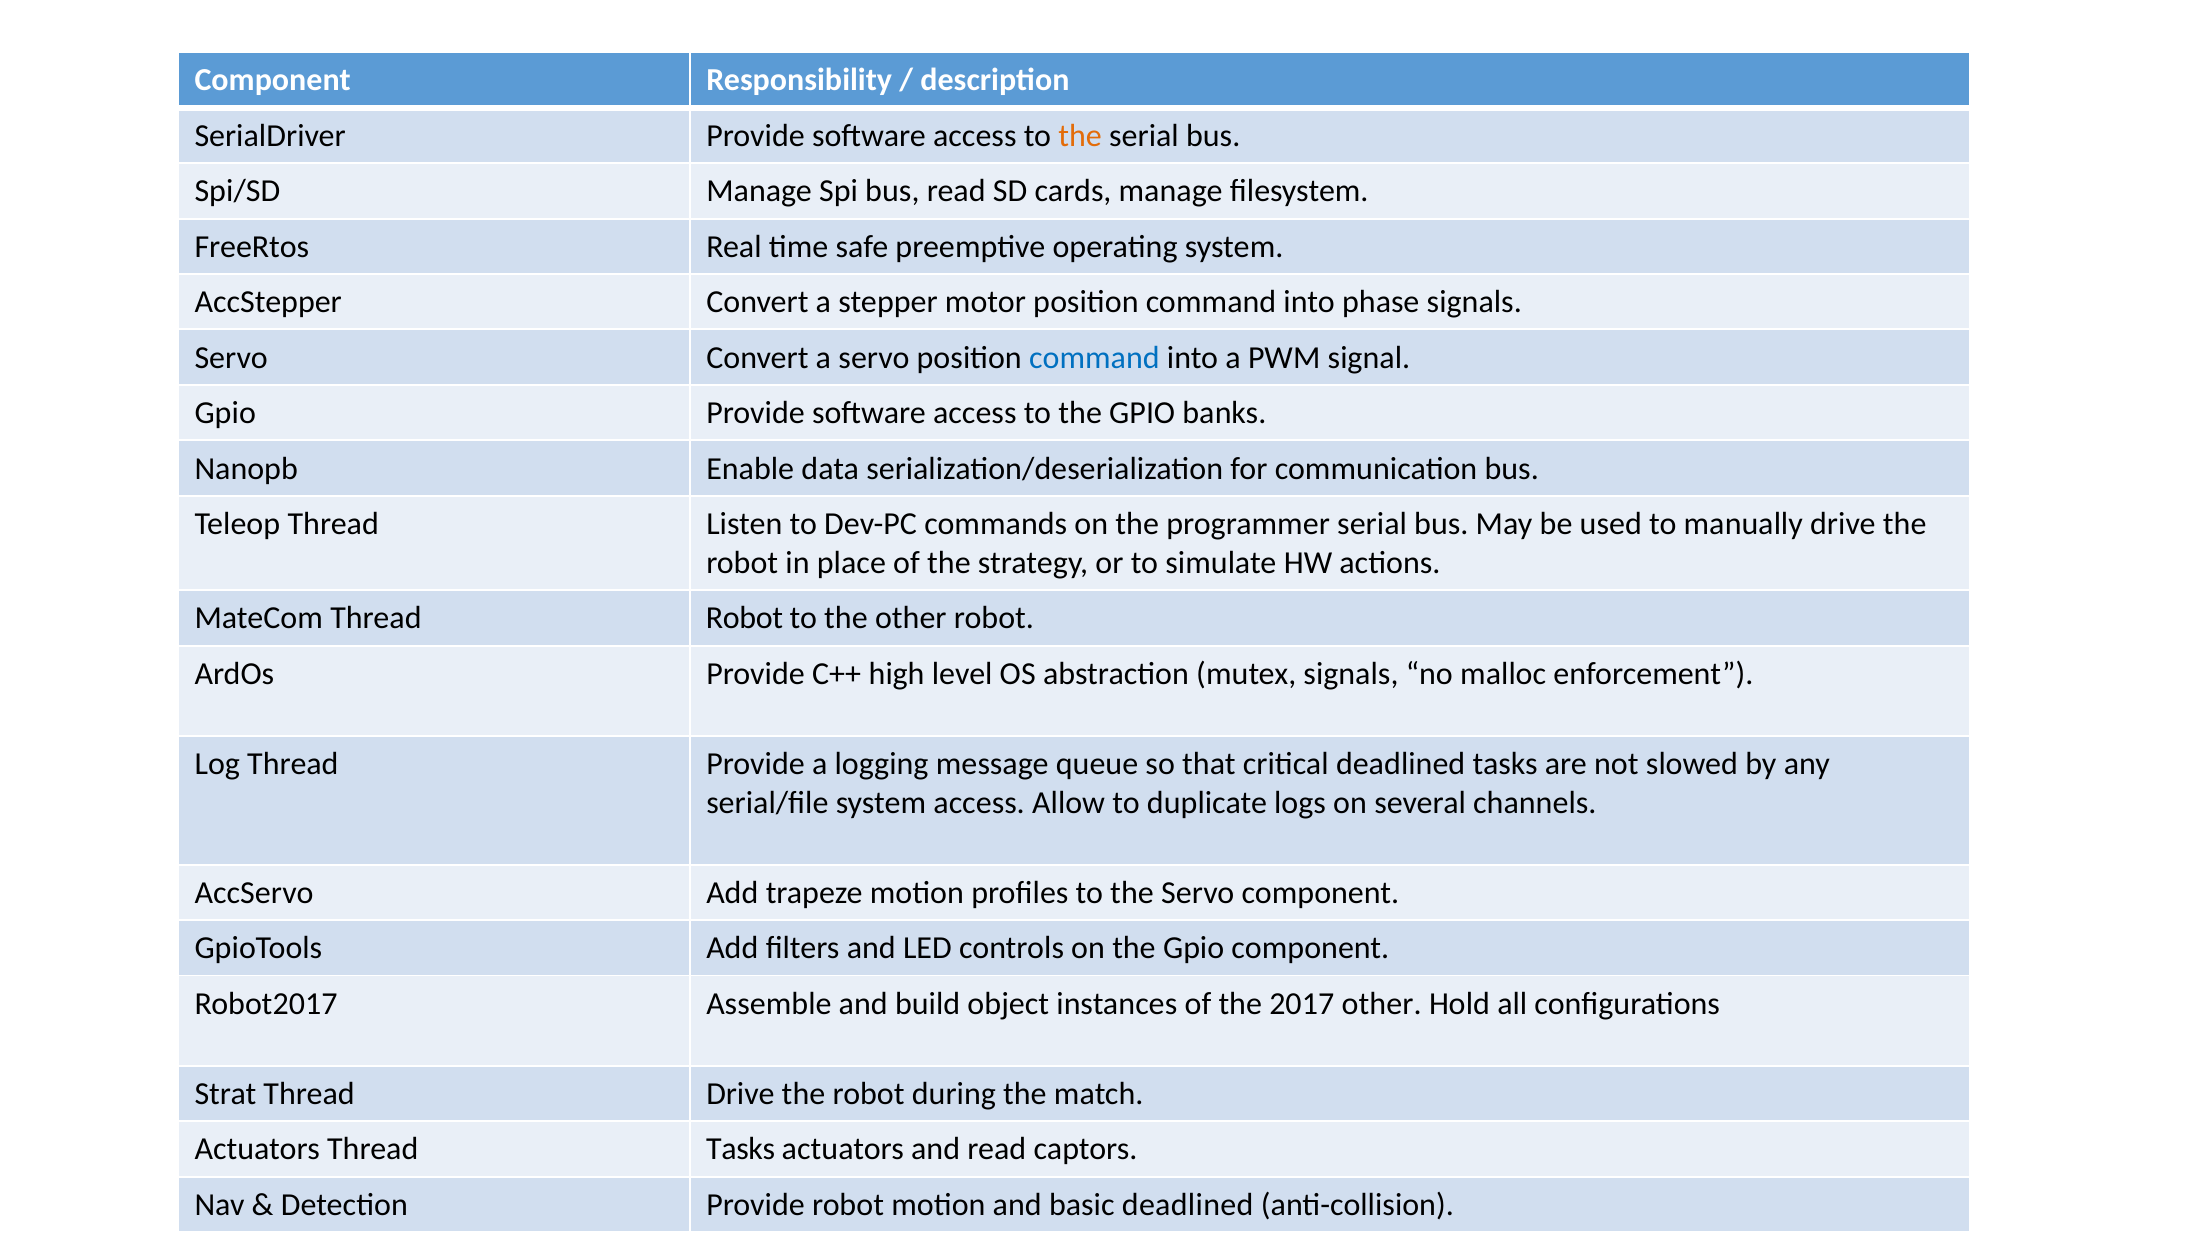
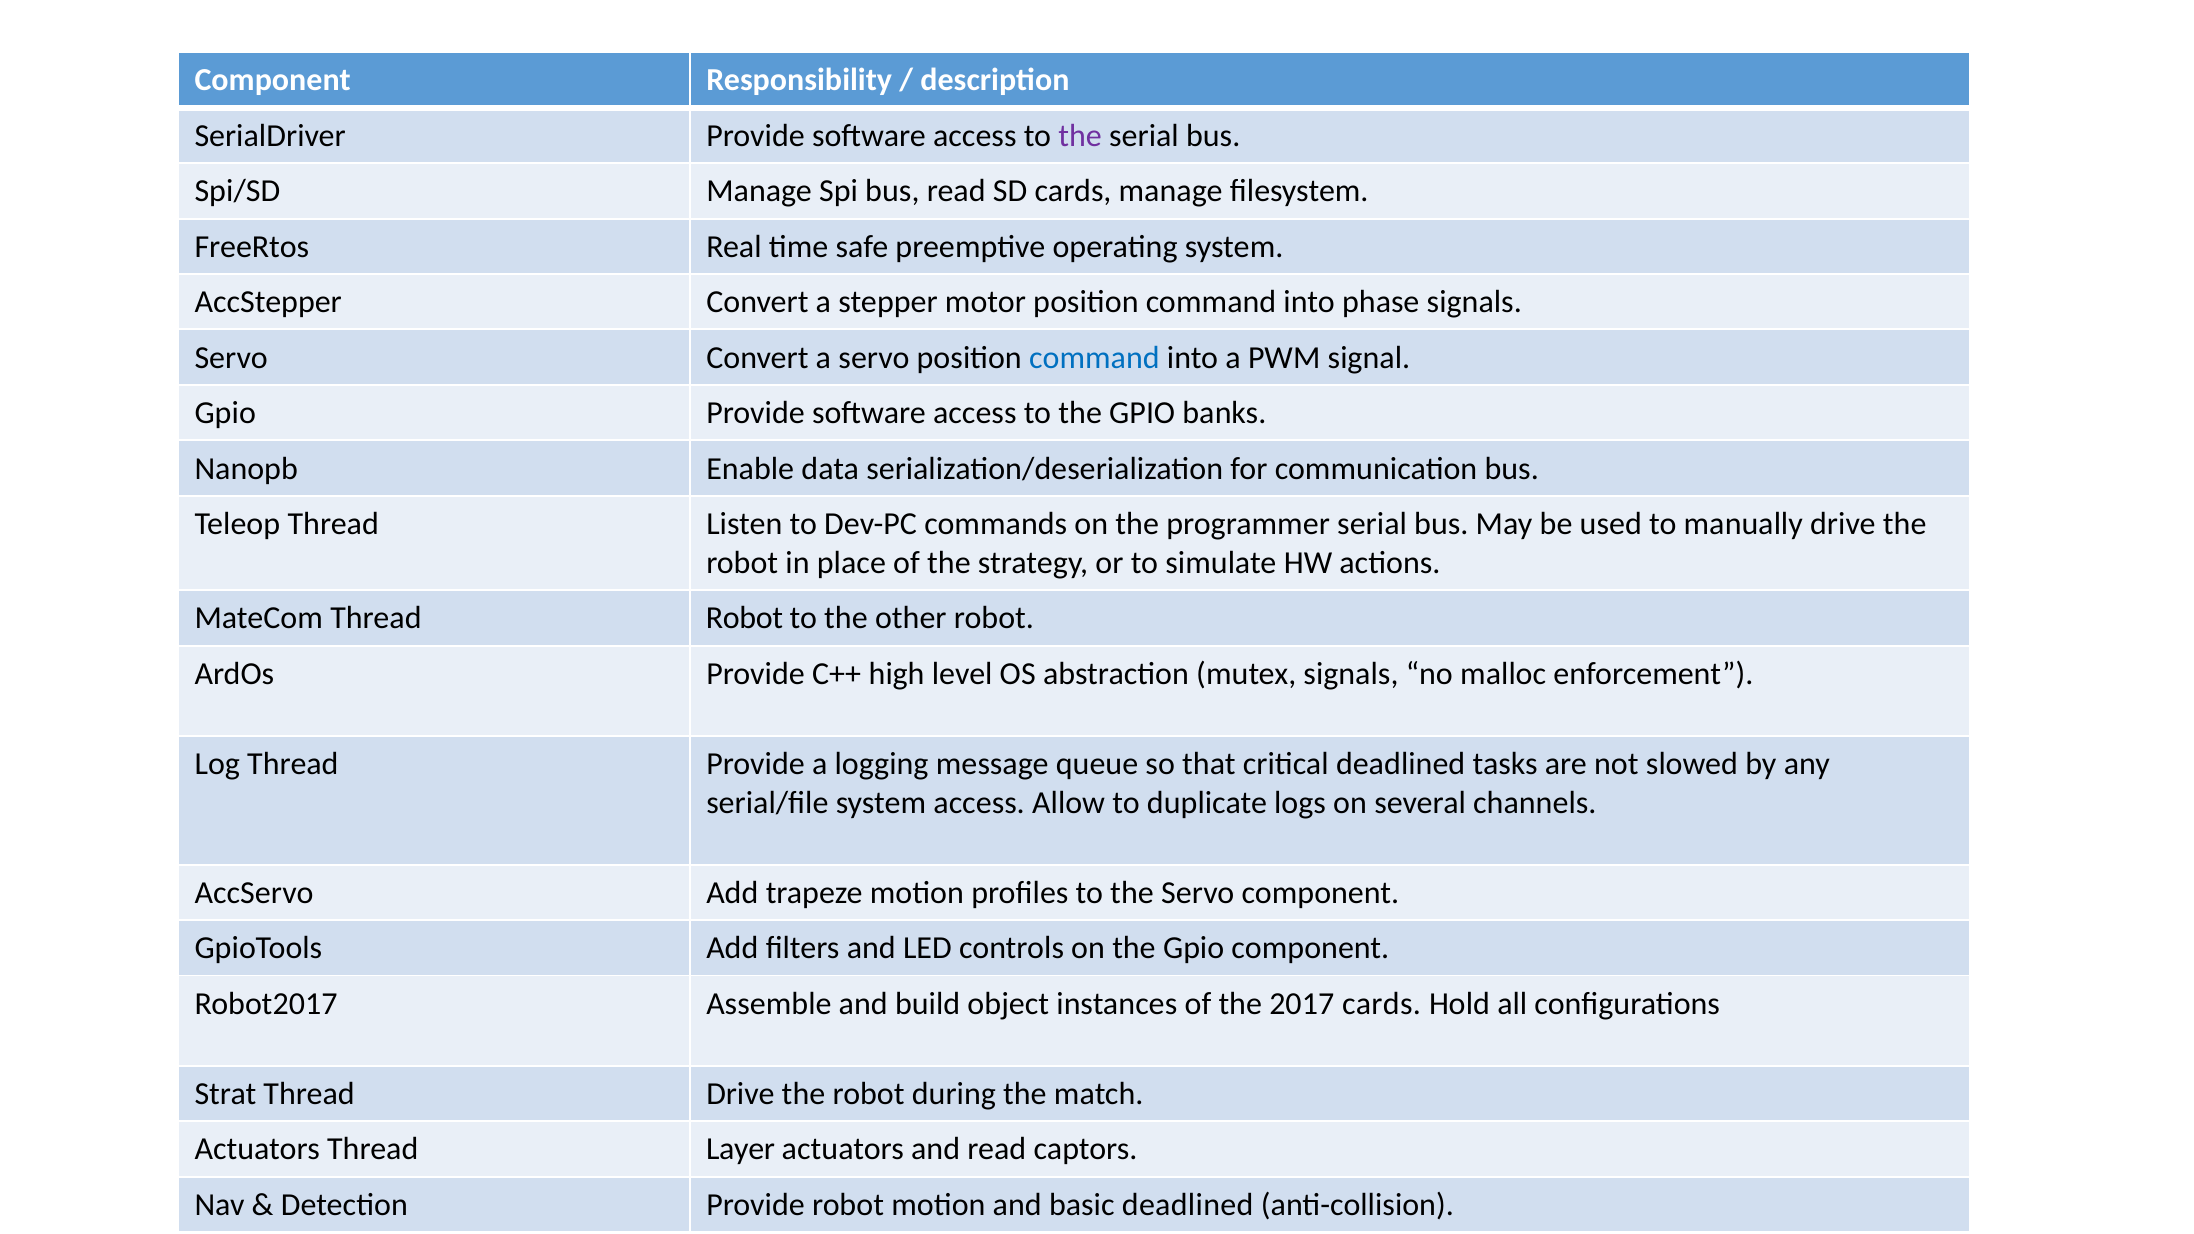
the at (1080, 136) colour: orange -> purple
2017 other: other -> cards
Thread Tasks: Tasks -> Layer
